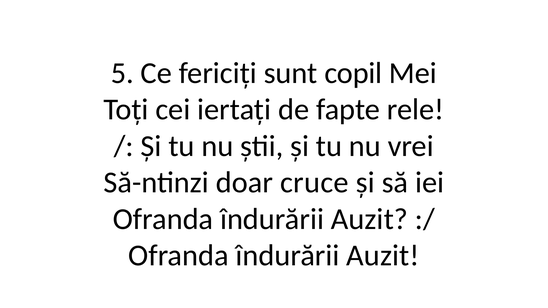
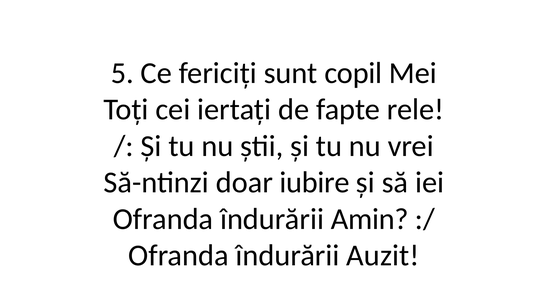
cruce: cruce -> iubire
Auzit at (369, 219): Auzit -> Amin
